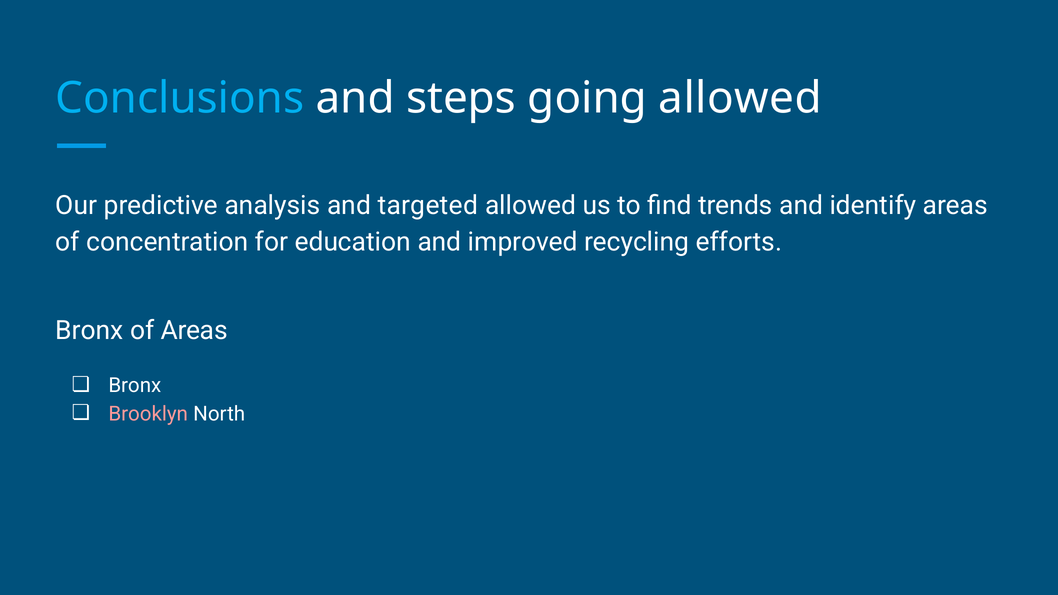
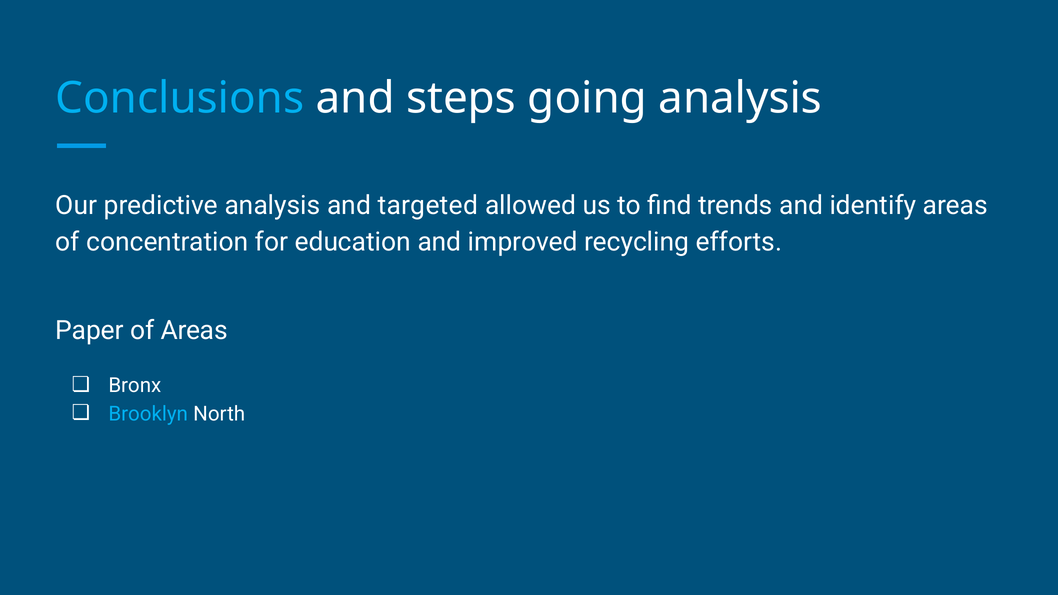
going allowed: allowed -> analysis
Bronx at (89, 331): Bronx -> Paper
Brooklyn colour: pink -> light blue
